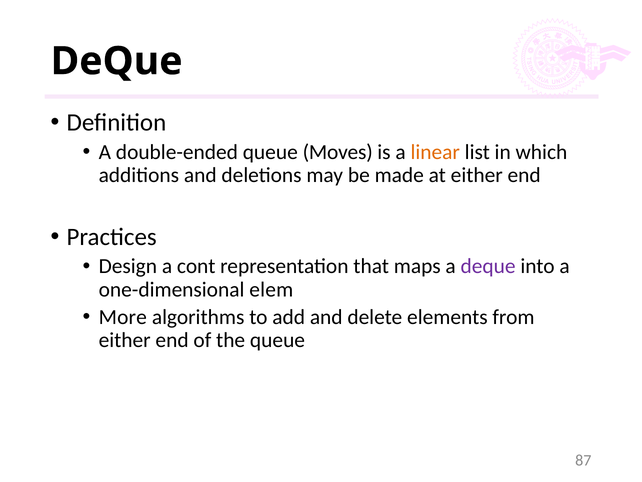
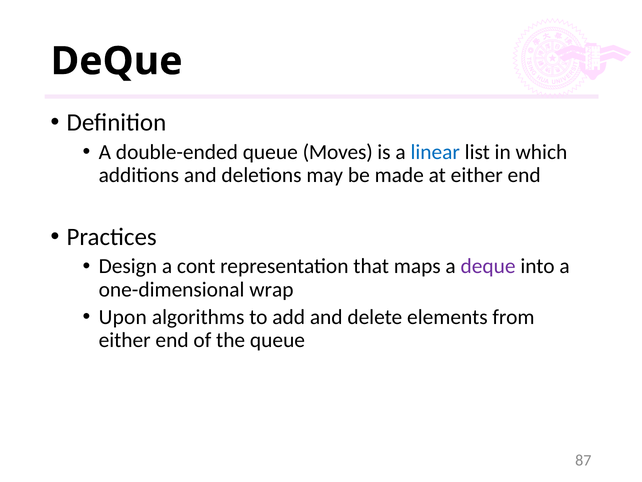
linear colour: orange -> blue
elem: elem -> wrap
More: More -> Upon
